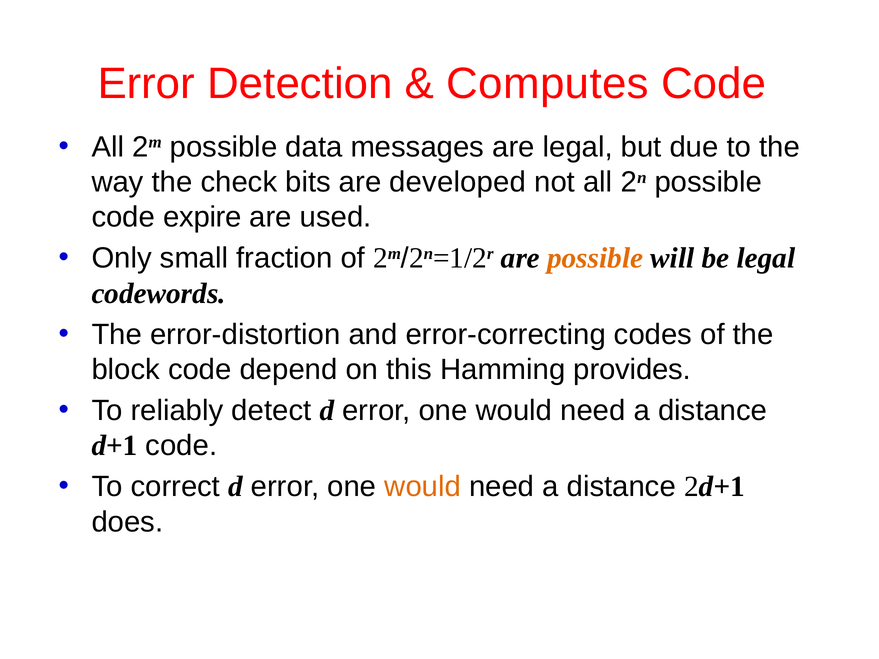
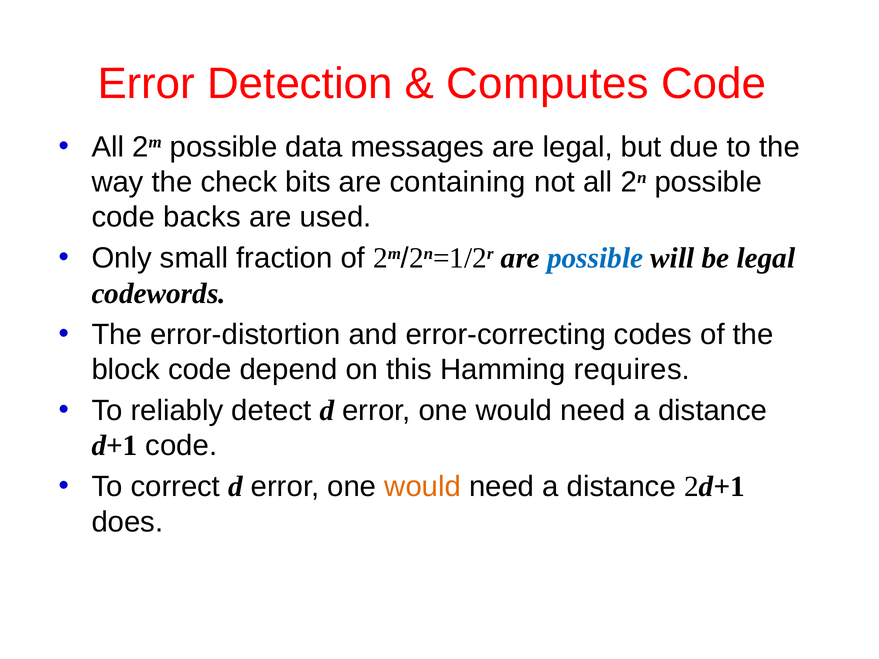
developed: developed -> containing
expire: expire -> backs
possible at (595, 258) colour: orange -> blue
provides: provides -> requires
